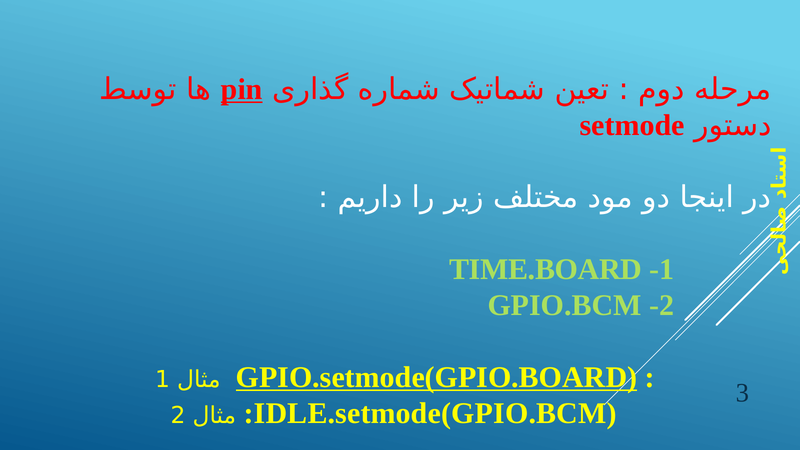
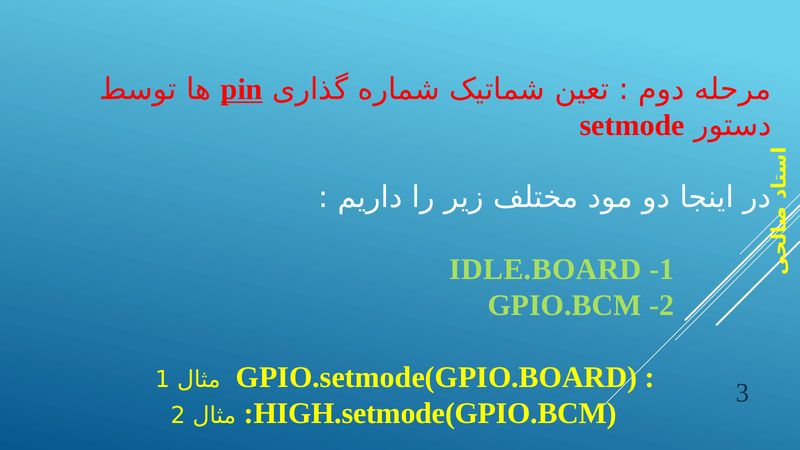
TIME.BOARD: TIME.BOARD -> IDLE.BOARD
GPIO.setmode(GPIO.BOARD underline: present -> none
IDLE.setmode(GPIO.BCM: IDLE.setmode(GPIO.BCM -> HIGH.setmode(GPIO.BCM
